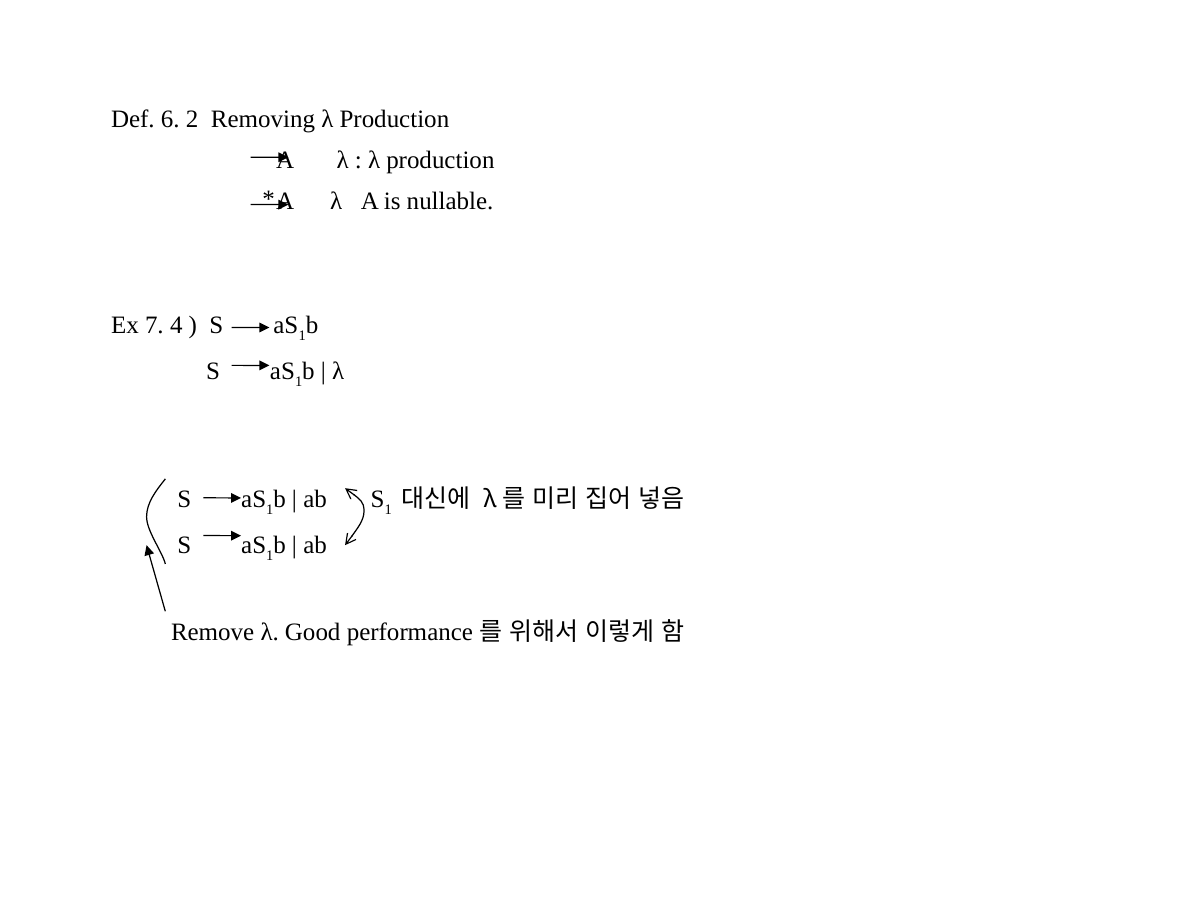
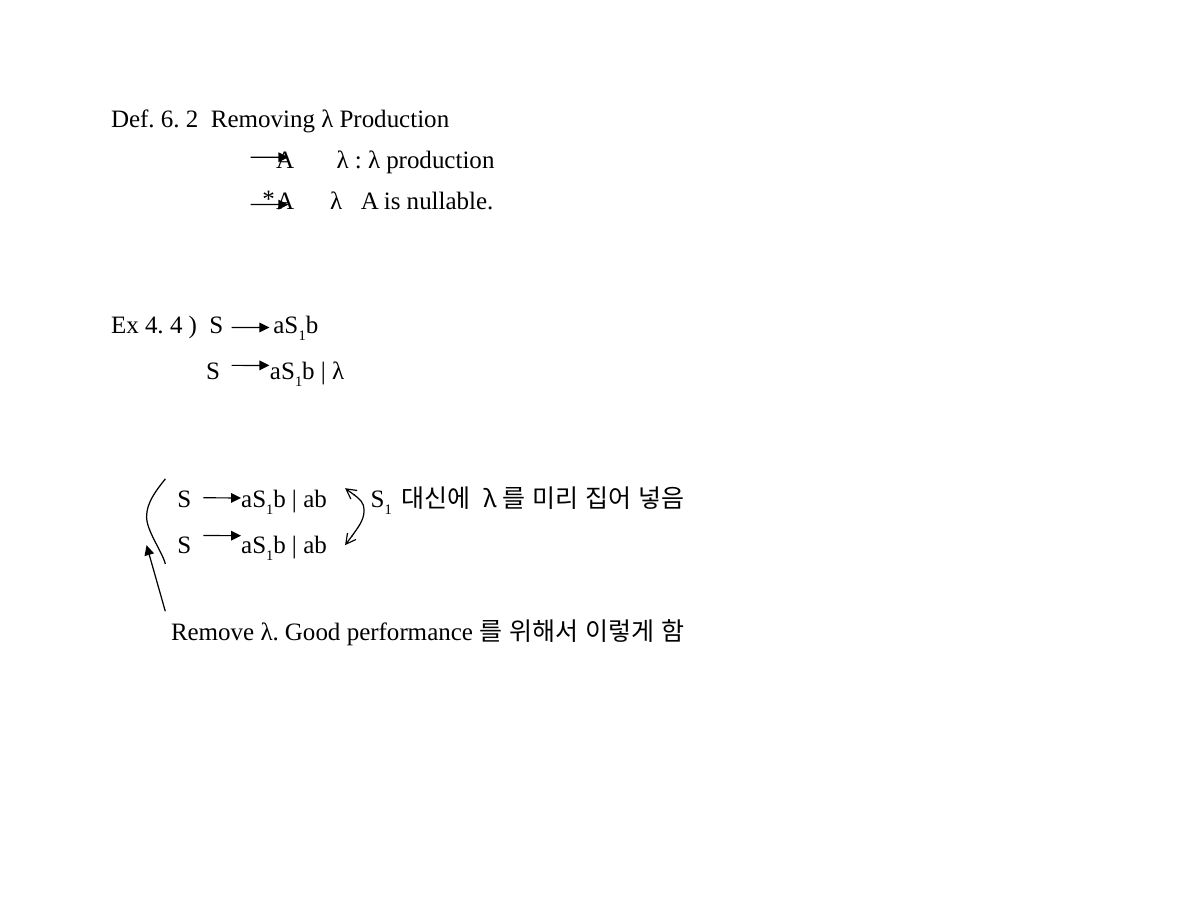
Ex 7: 7 -> 4
